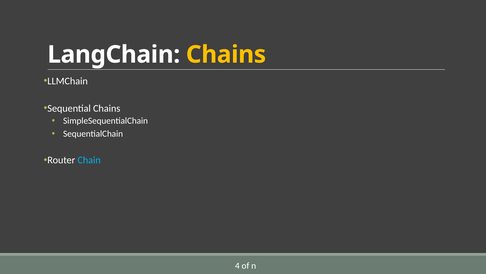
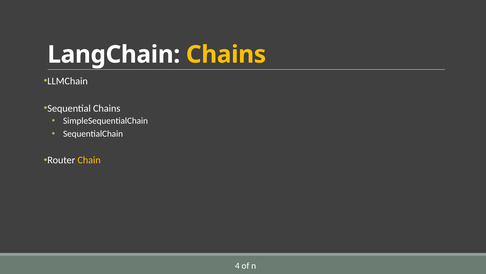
Chain colour: light blue -> yellow
